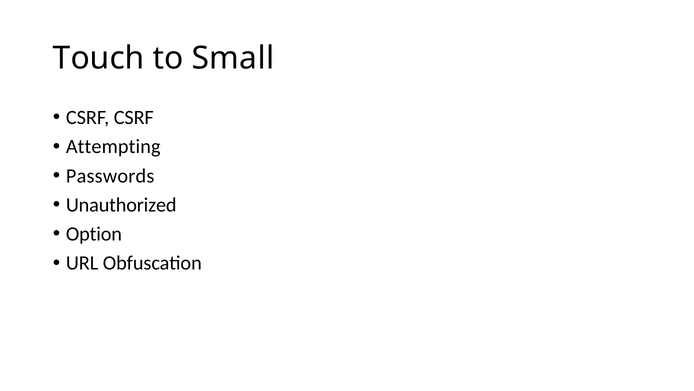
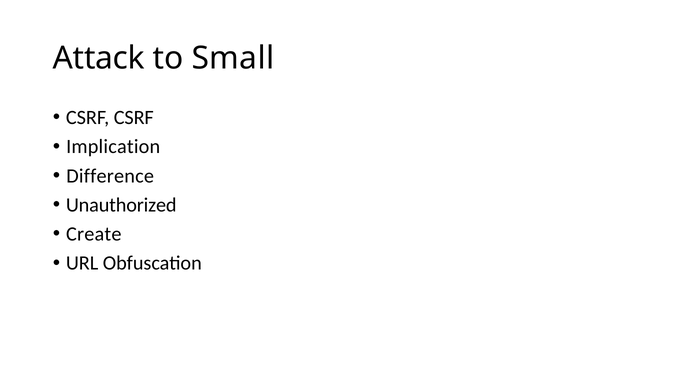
Touch: Touch -> Attack
Attempting: Attempting -> Implication
Passwords: Passwords -> Difference
Option: Option -> Create
